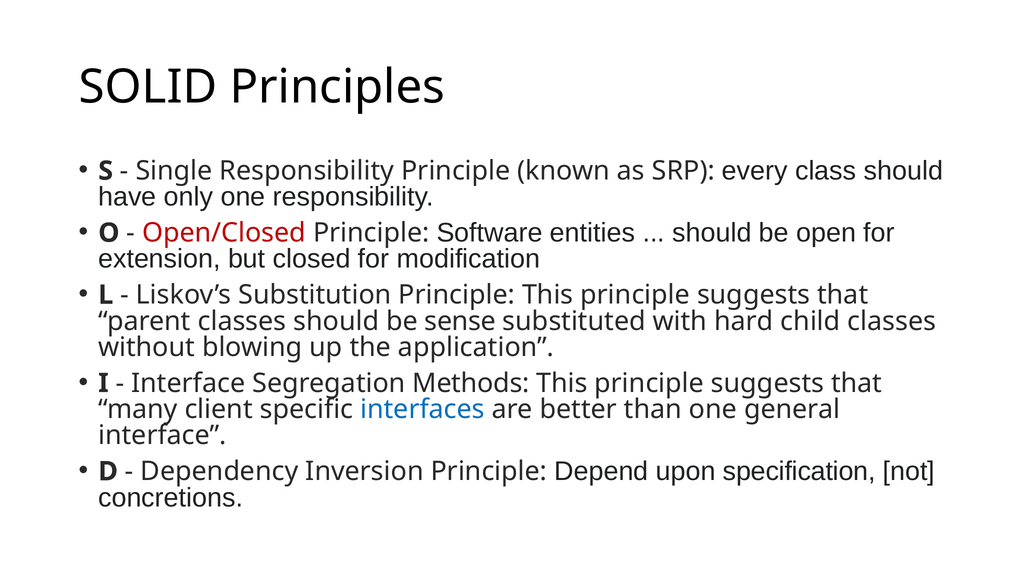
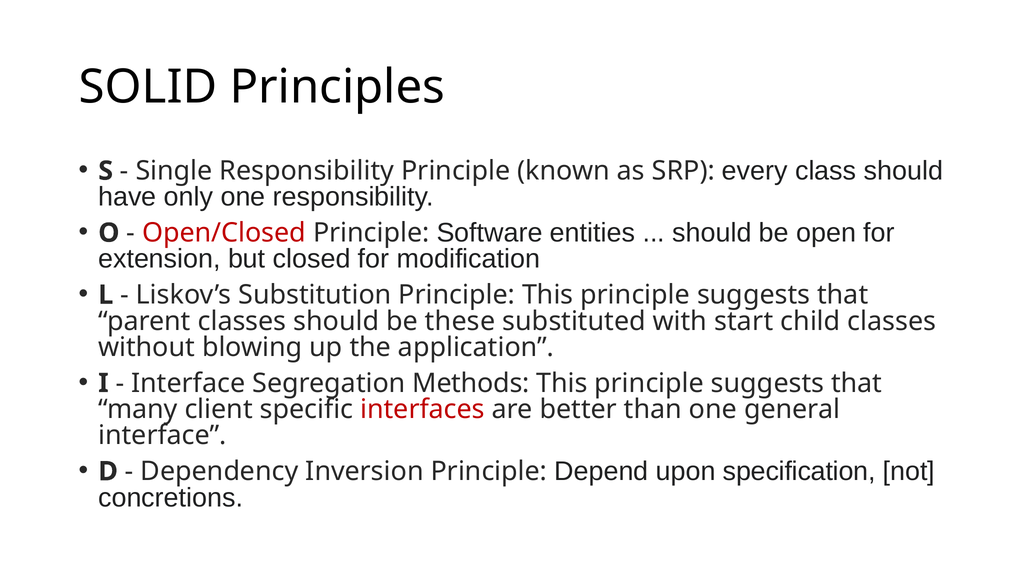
sense: sense -> these
hard: hard -> start
interfaces colour: blue -> red
